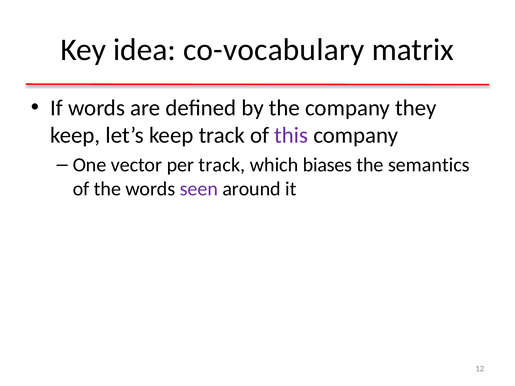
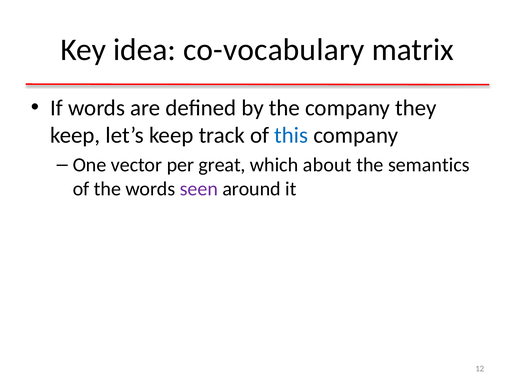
this colour: purple -> blue
per track: track -> great
biases: biases -> about
